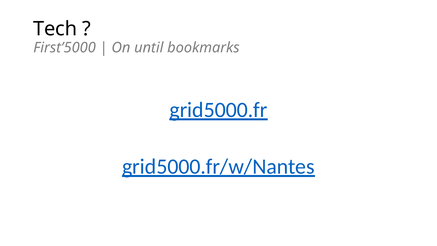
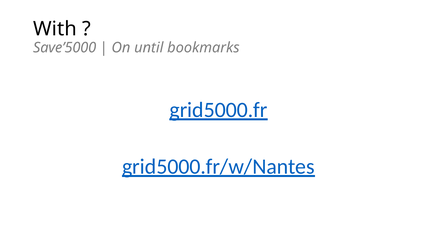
Tech: Tech -> With
First’5000: First’5000 -> Save’5000
